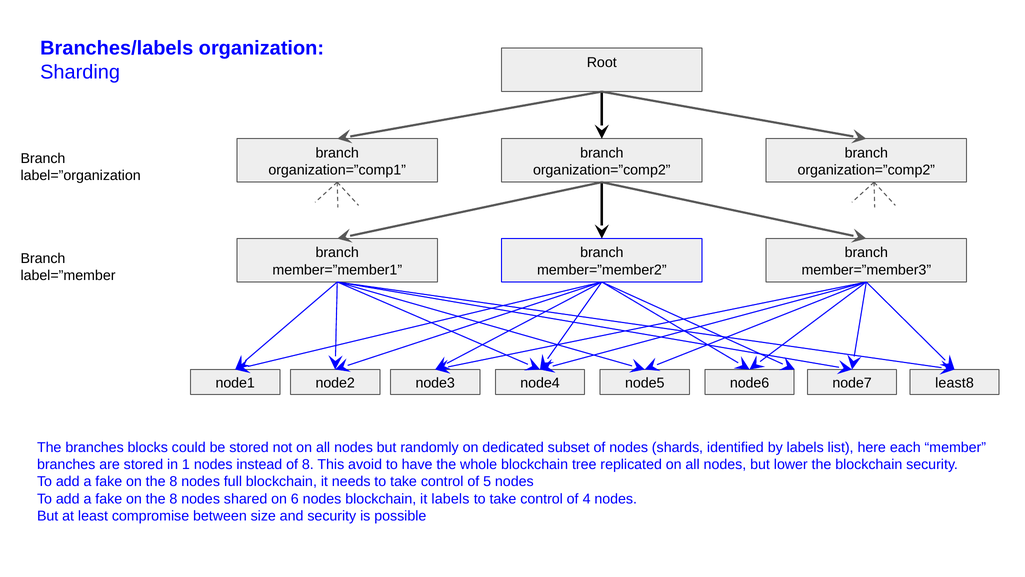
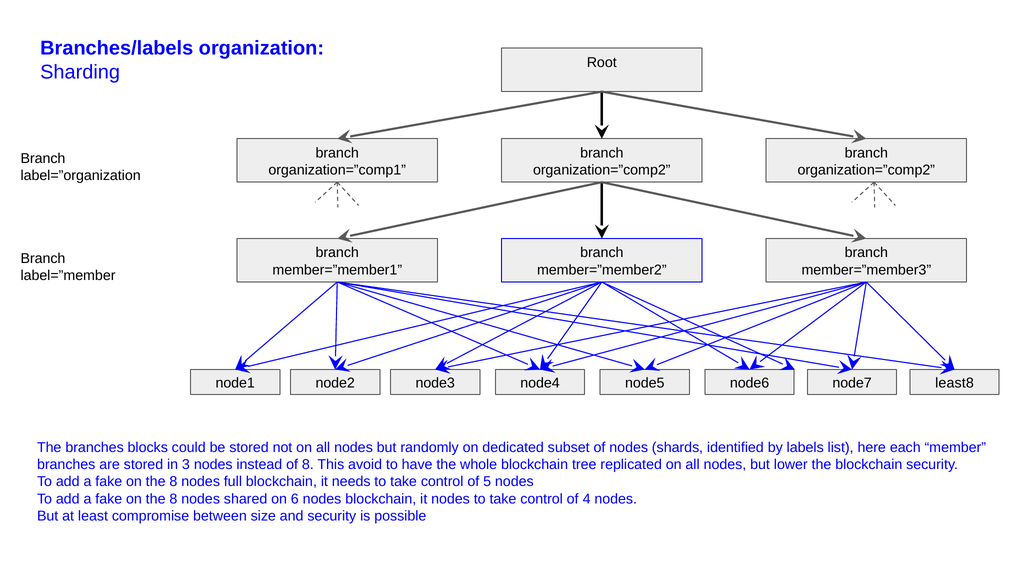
1: 1 -> 3
it labels: labels -> nodes
